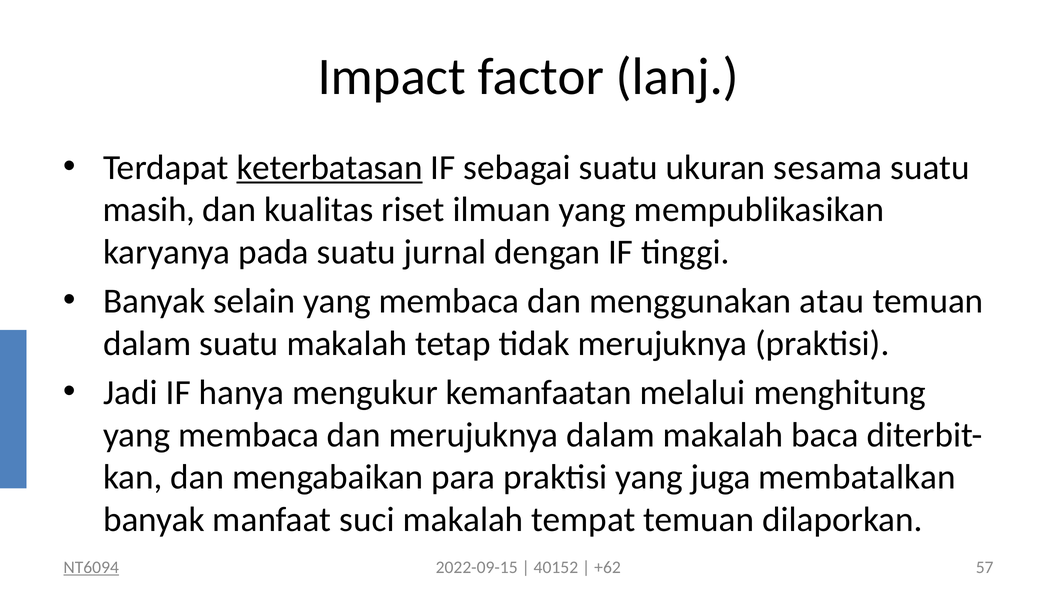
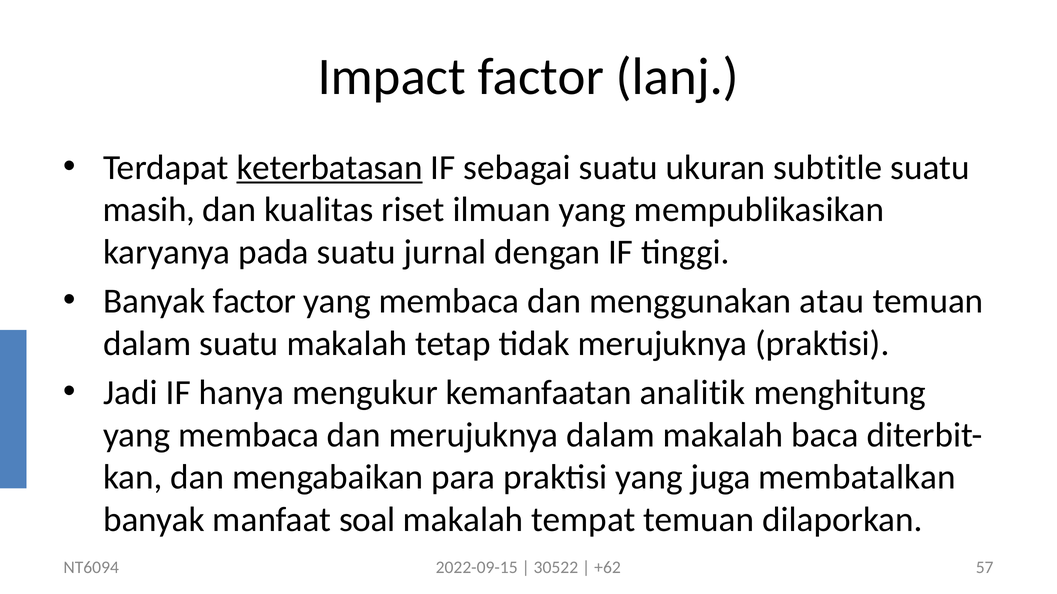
sesama: sesama -> subtitle
Banyak selain: selain -> factor
melalui: melalui -> analitik
suci: suci -> soal
NT6094 underline: present -> none
40152: 40152 -> 30522
